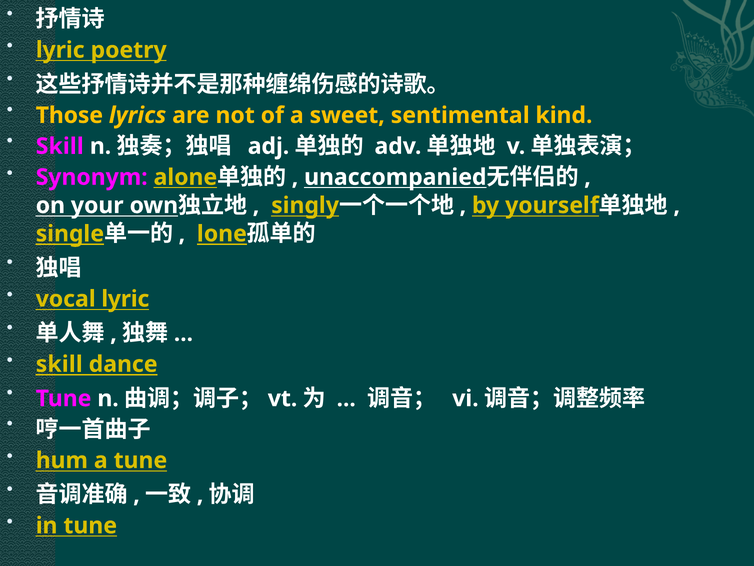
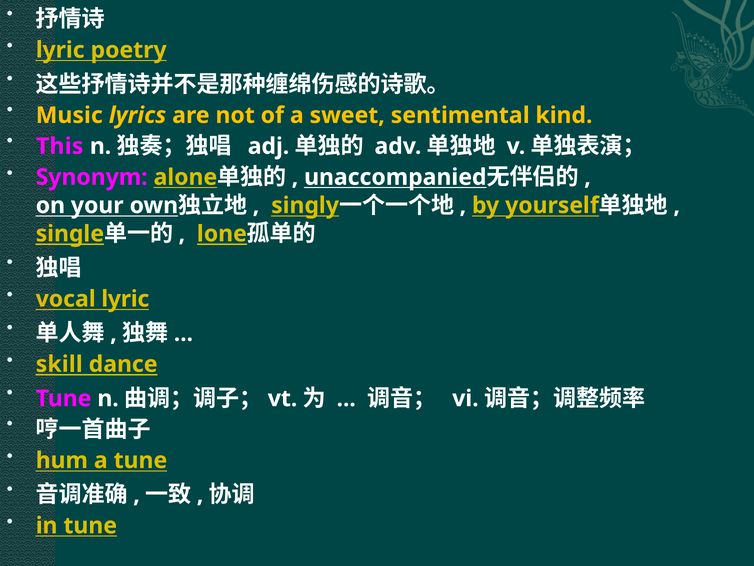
Those: Those -> Music
Skill at (60, 146): Skill -> This
